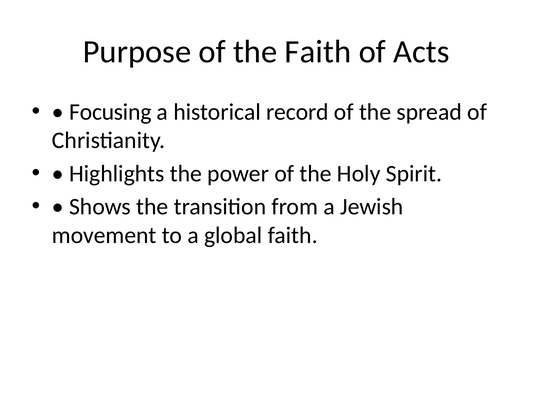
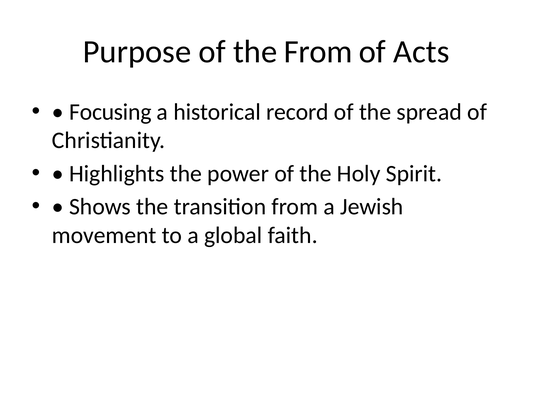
the Faith: Faith -> From
